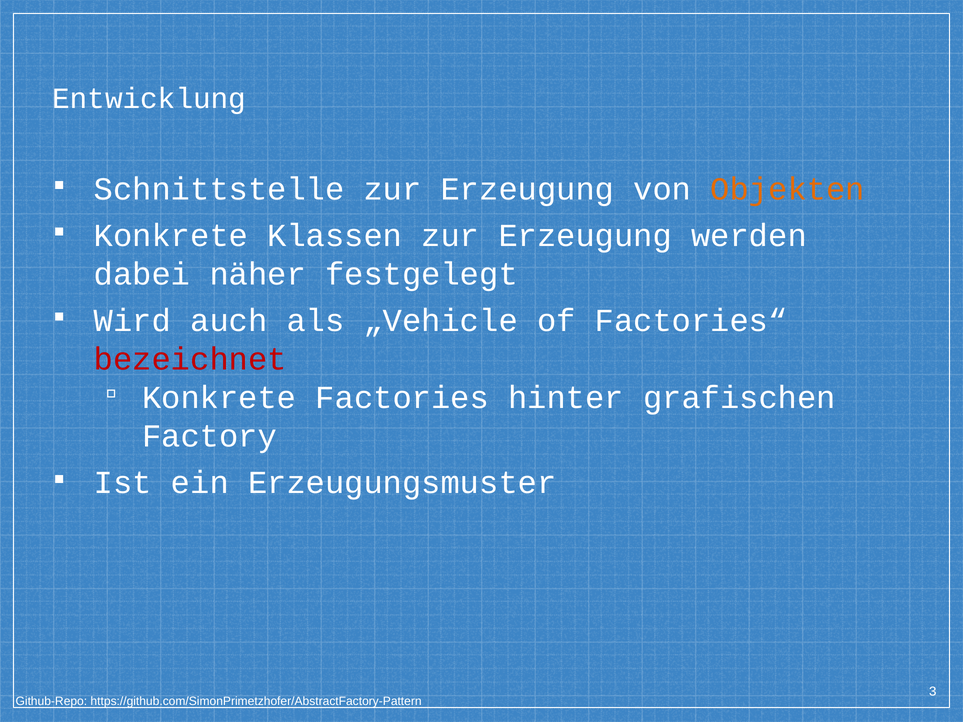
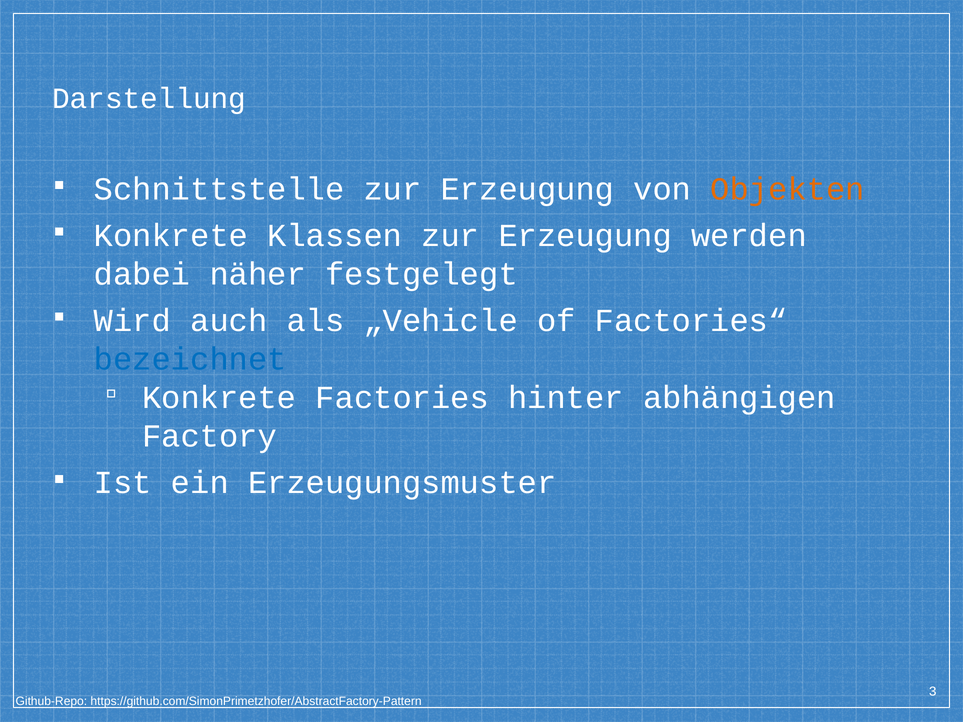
Entwicklung: Entwicklung -> Darstellung
bezeichnet colour: red -> blue
grafischen: grafischen -> abhängigen
